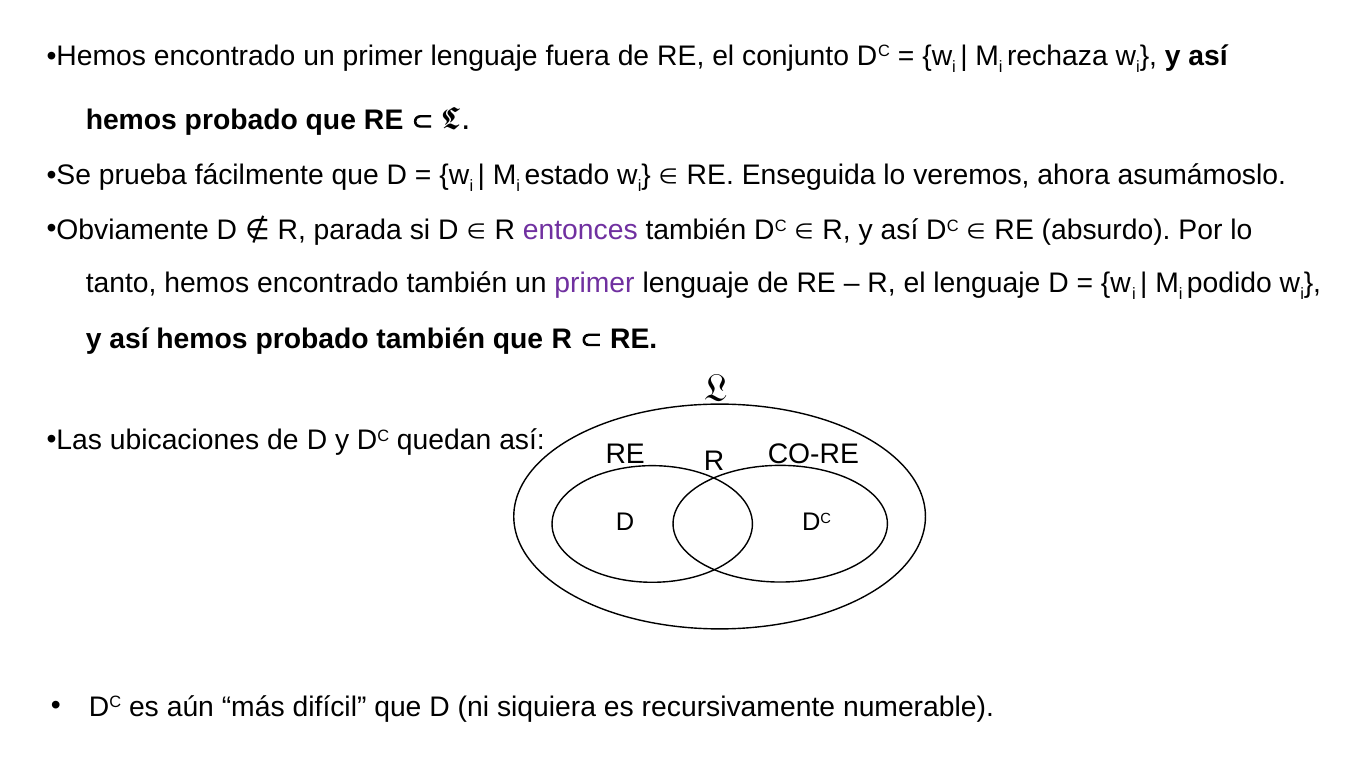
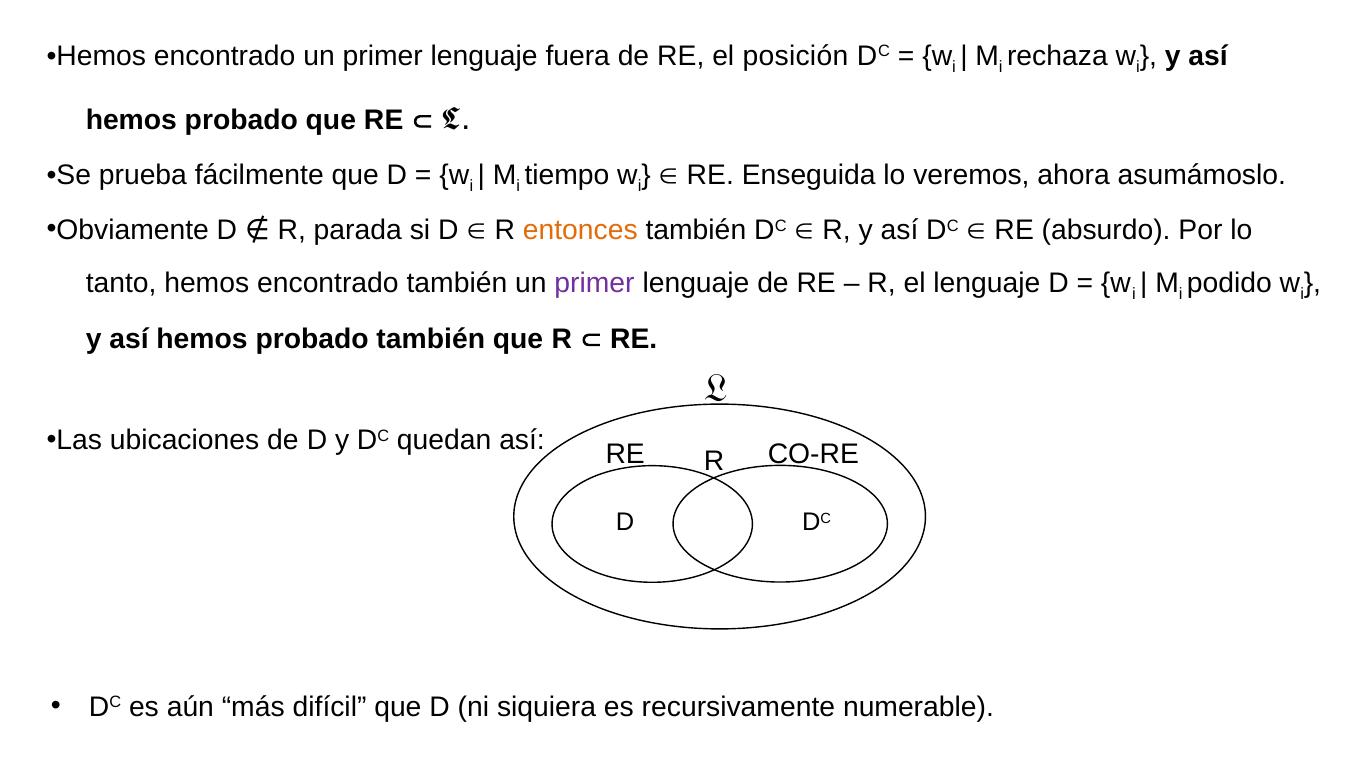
conjunto: conjunto -> posición
estado: estado -> tiempo
entonces colour: purple -> orange
